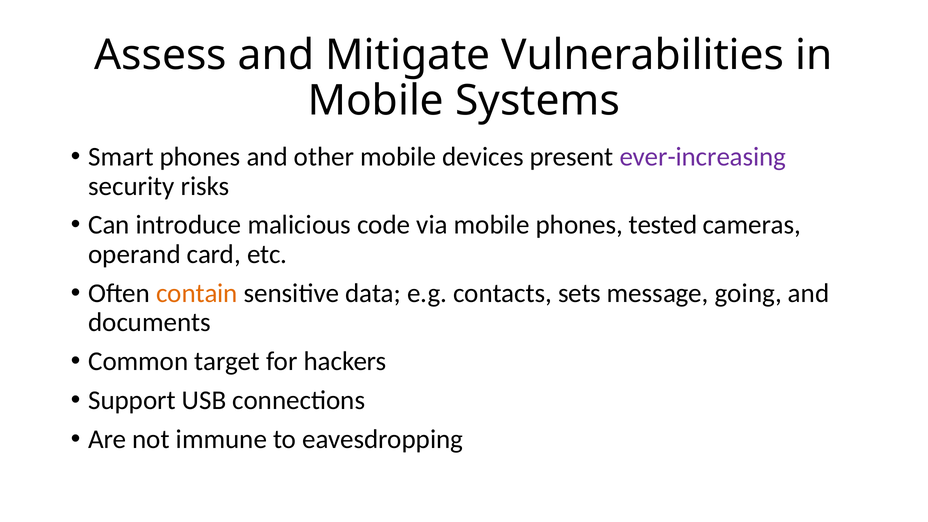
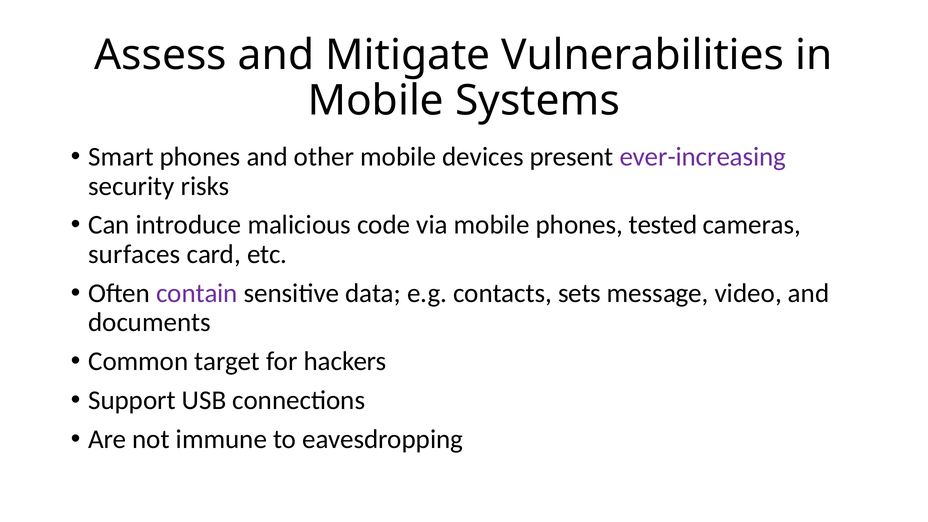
operand: operand -> surfaces
contain colour: orange -> purple
going: going -> video
